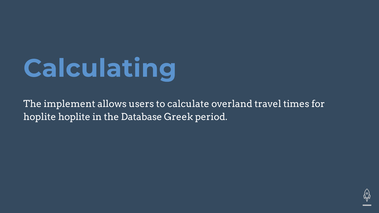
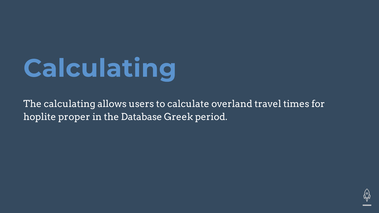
The implement: implement -> calculating
hoplite hoplite: hoplite -> proper
